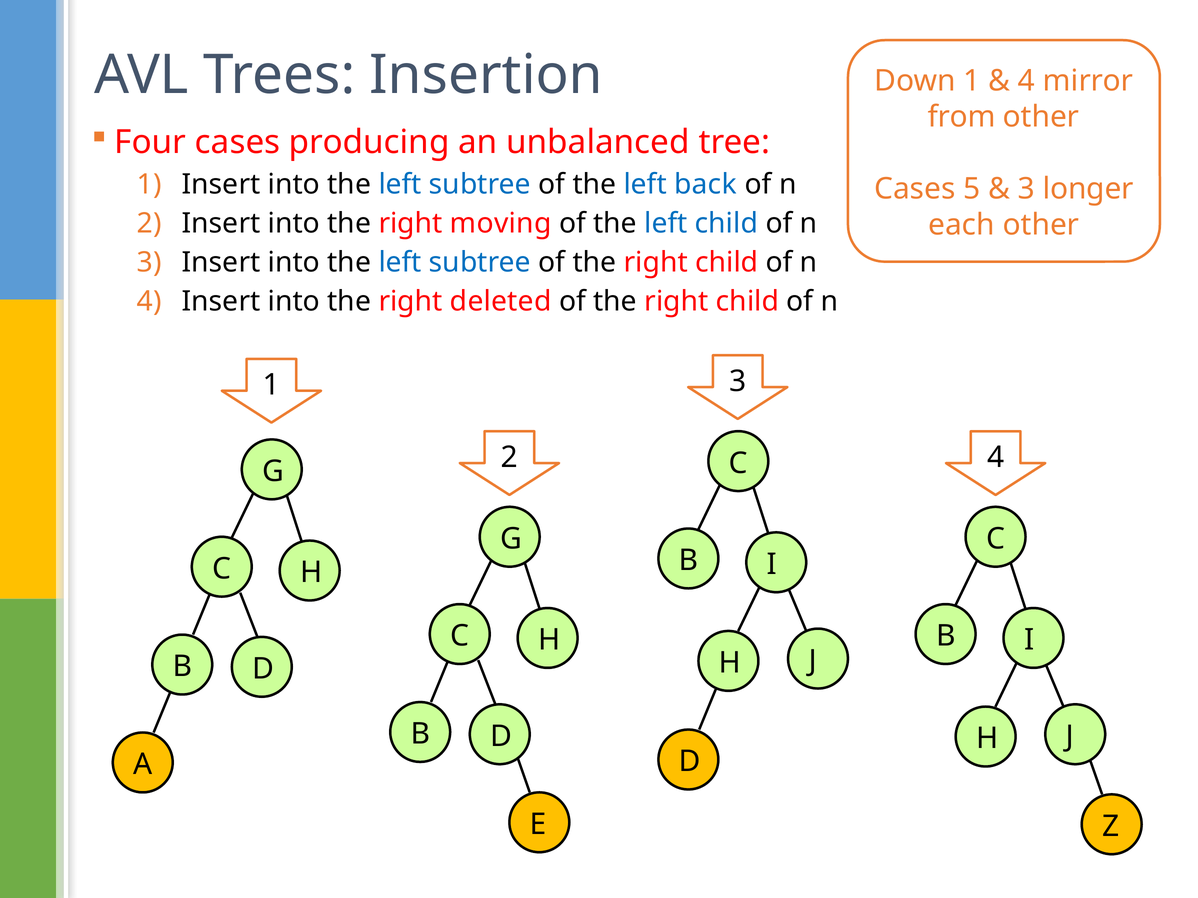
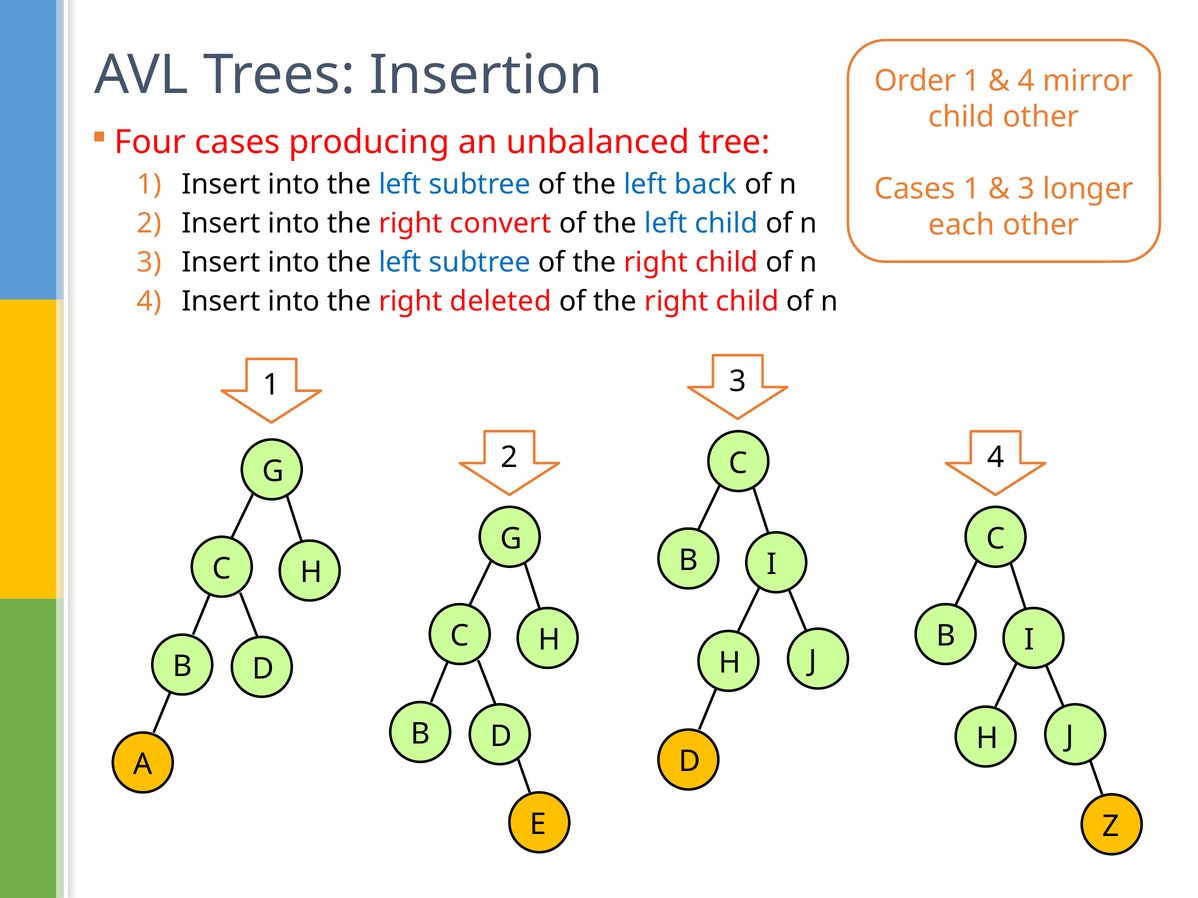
Down: Down -> Order
from at (962, 117): from -> child
Cases 5: 5 -> 1
moving: moving -> convert
